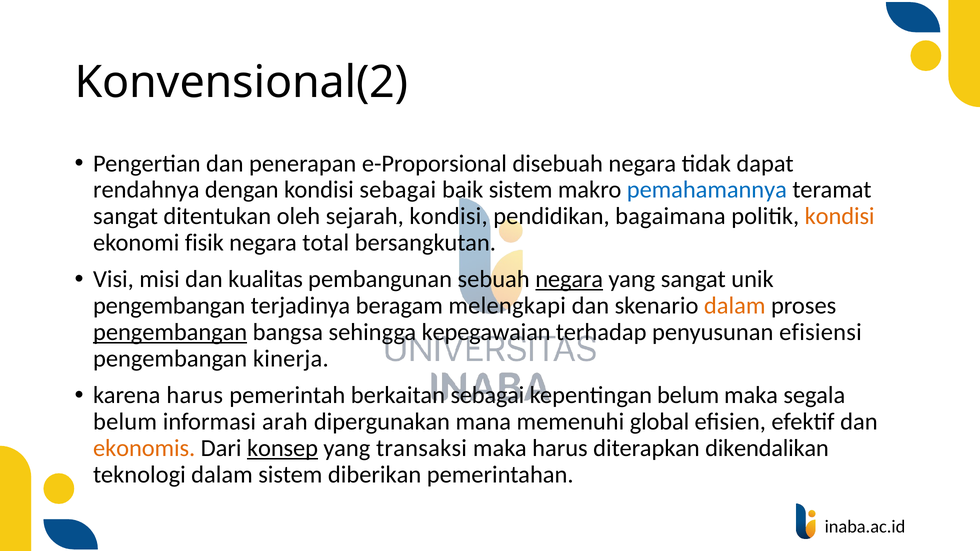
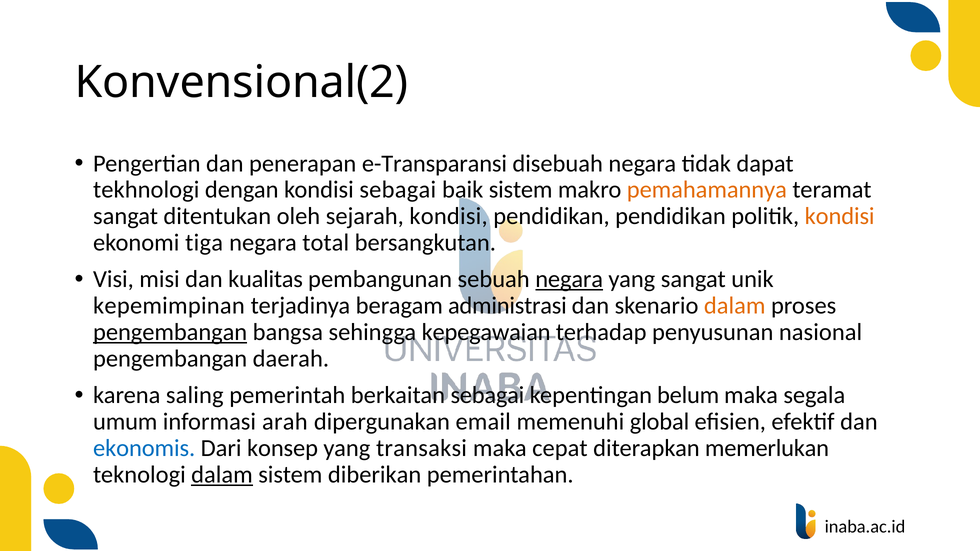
e-Proporsional: e-Proporsional -> e-Transparansi
rendahnya: rendahnya -> tekhnologi
pemahamannya colour: blue -> orange
pendidikan bagaimana: bagaimana -> pendidikan
fisik: fisik -> tiga
pengembangan at (169, 306): pengembangan -> kepemimpinan
melengkapi: melengkapi -> administrasi
efisiensi: efisiensi -> nasional
kinerja: kinerja -> daerah
karena harus: harus -> saling
belum at (125, 422): belum -> umum
mana: mana -> email
ekonomis colour: orange -> blue
konsep underline: present -> none
maka harus: harus -> cepat
dikendalikan: dikendalikan -> memerlukan
dalam at (222, 475) underline: none -> present
